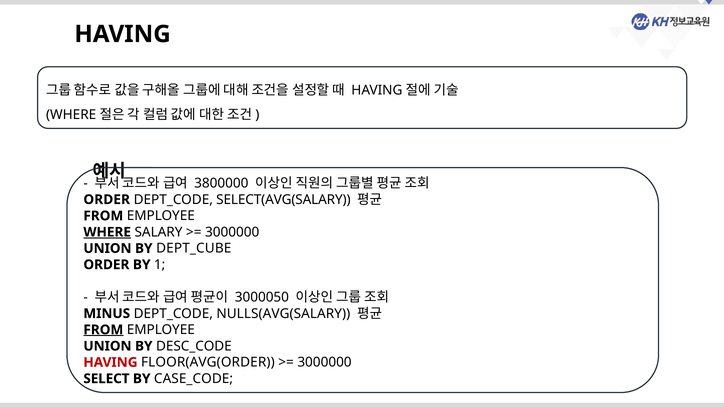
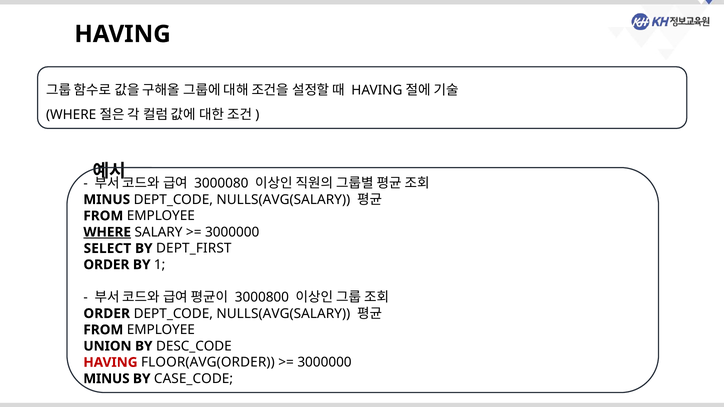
3800000: 3800000 -> 3000080
ORDER at (107, 200): ORDER -> MINUS
SELECT(AVG(SALARY at (283, 200): SELECT(AVG(SALARY -> NULLS(AVG(SALARY
UNION at (107, 249): UNION -> SELECT
DEPT_CUBE: DEPT_CUBE -> DEPT_FIRST
3000050: 3000050 -> 3000800
MINUS at (107, 314): MINUS -> ORDER
FROM at (103, 330) underline: present -> none
SELECT at (106, 379): SELECT -> MINUS
